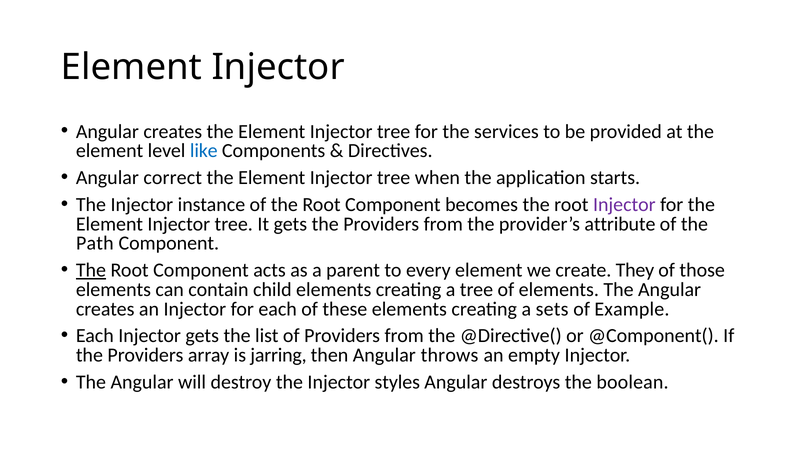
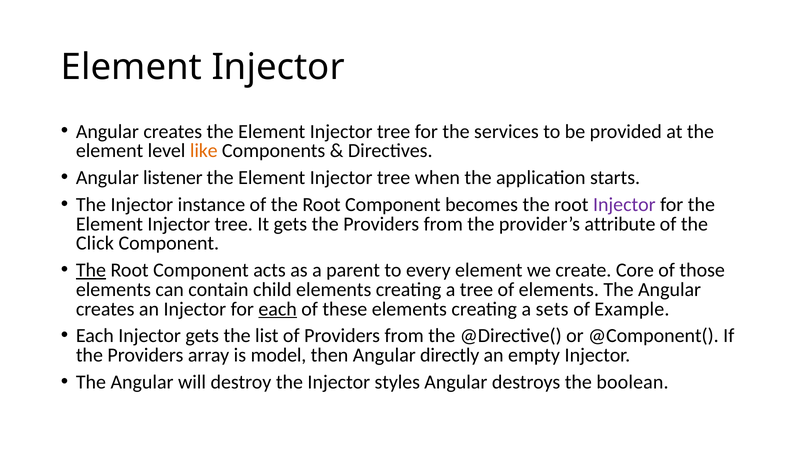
like colour: blue -> orange
correct: correct -> listener
Path: Path -> Click
They: They -> Core
each at (278, 309) underline: none -> present
jarring: jarring -> model
throws: throws -> directly
